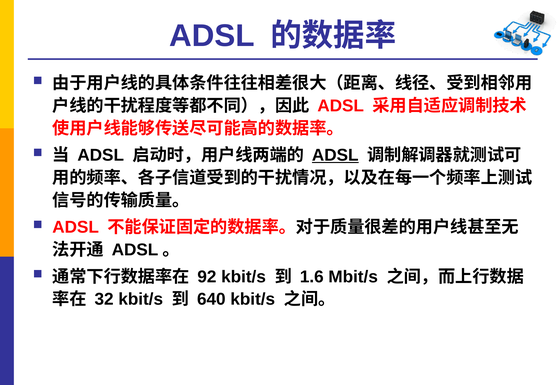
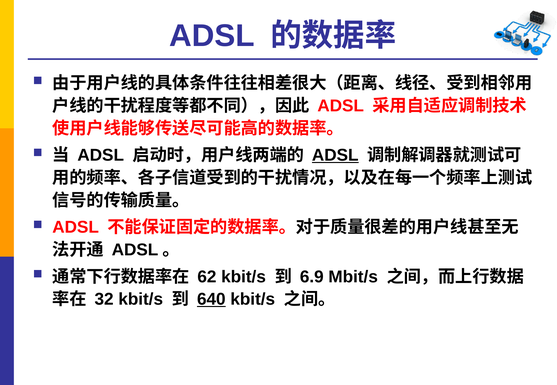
92: 92 -> 62
1.6: 1.6 -> 6.9
640 underline: none -> present
